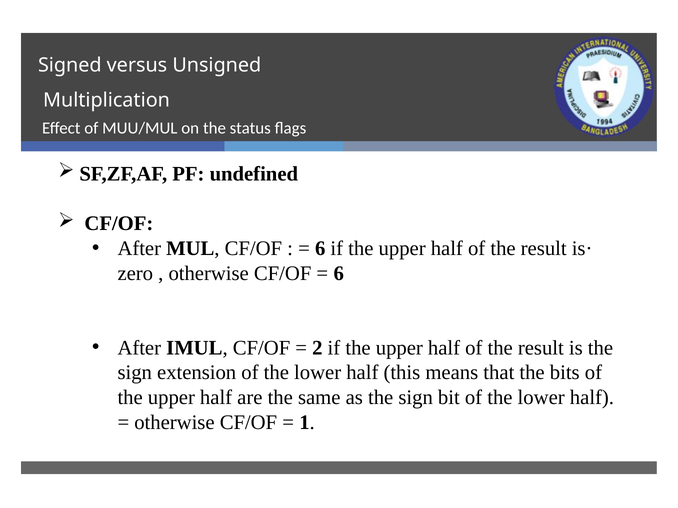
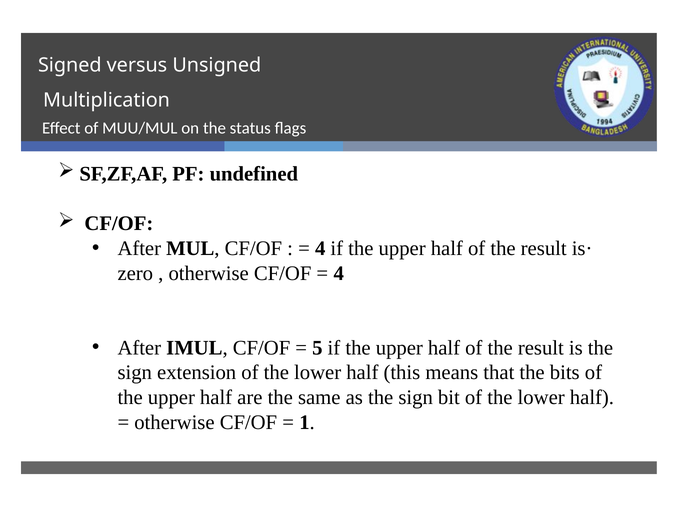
6 at (320, 249): 6 -> 4
6 at (339, 273): 6 -> 4
2: 2 -> 5
